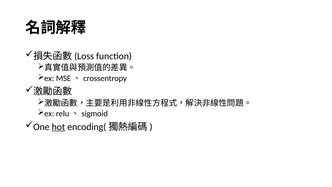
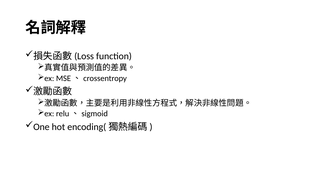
hot underline: present -> none
